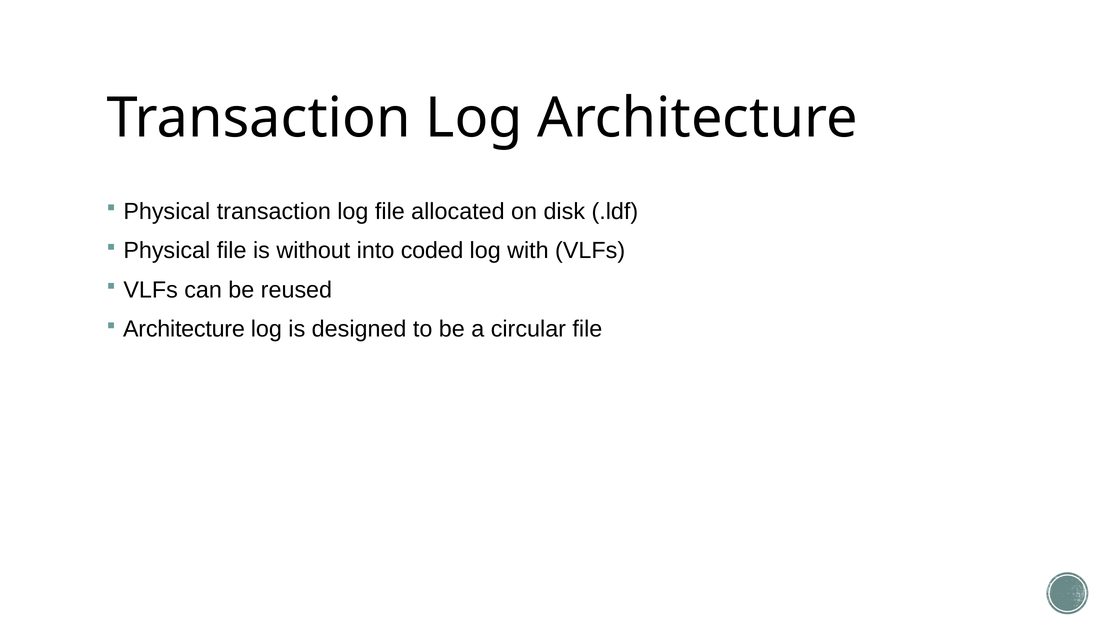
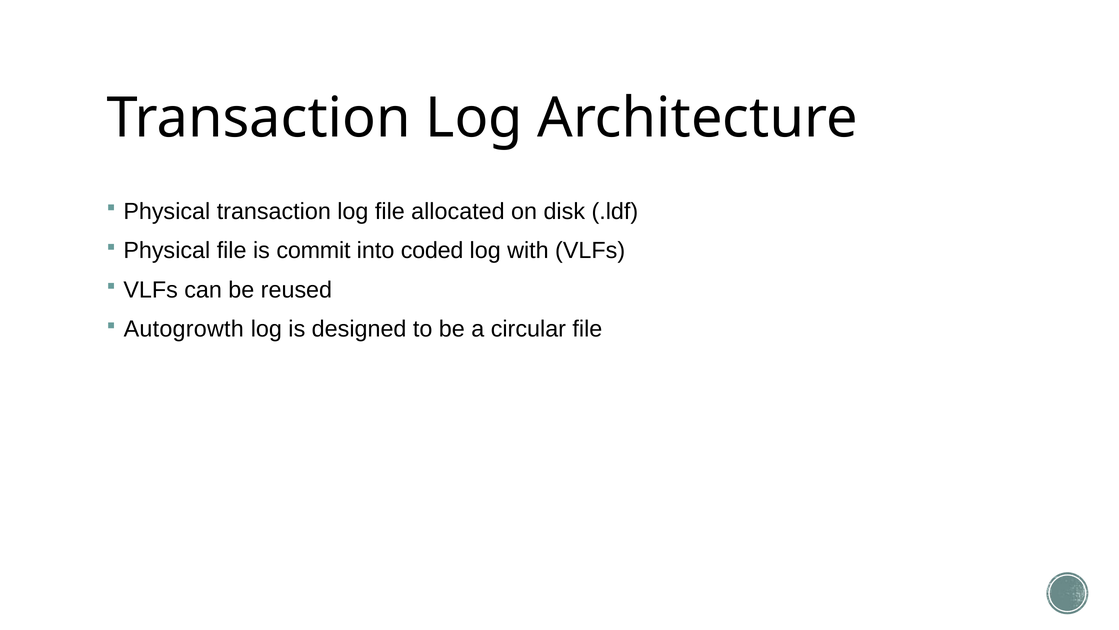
without: without -> commit
Architecture at (184, 329): Architecture -> Autogrowth
